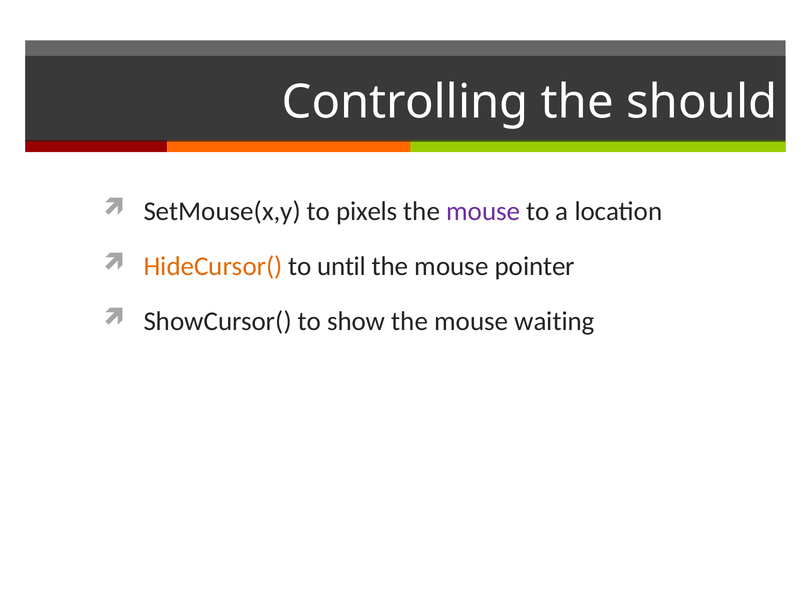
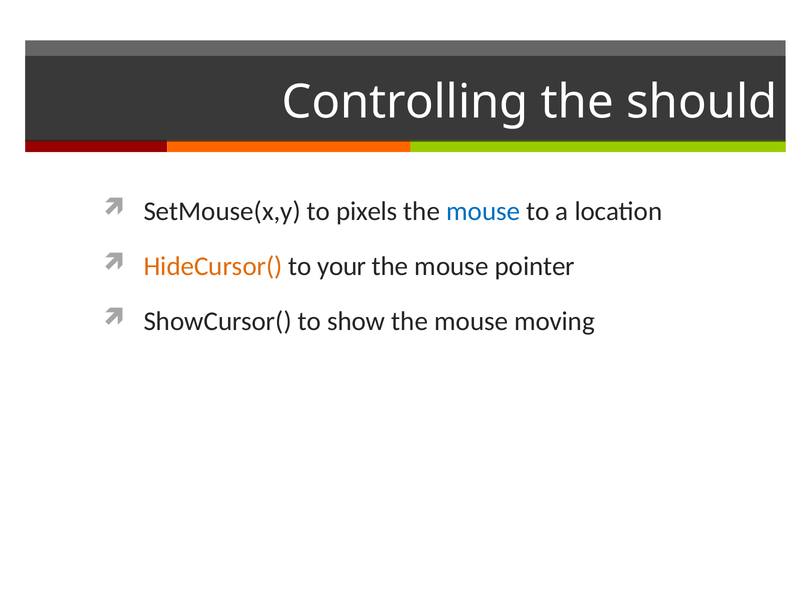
mouse at (483, 211) colour: purple -> blue
until: until -> your
waiting: waiting -> moving
